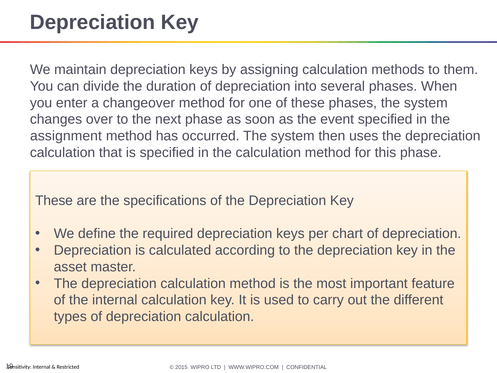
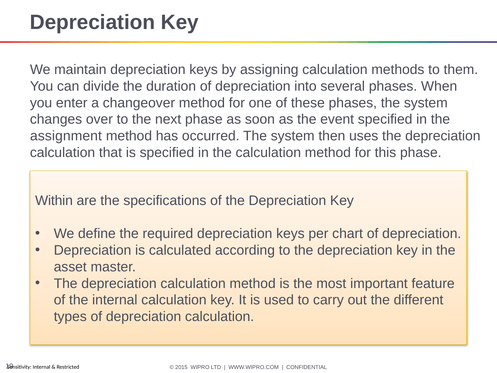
These at (54, 200): These -> Within
